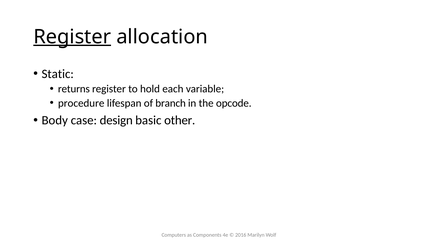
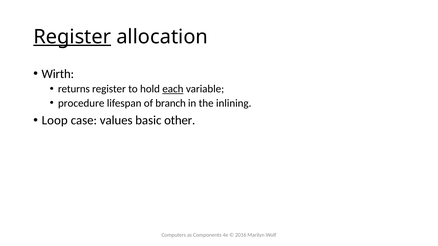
Static: Static -> Wirth
each underline: none -> present
opcode: opcode -> inlining
Body: Body -> Loop
design: design -> values
